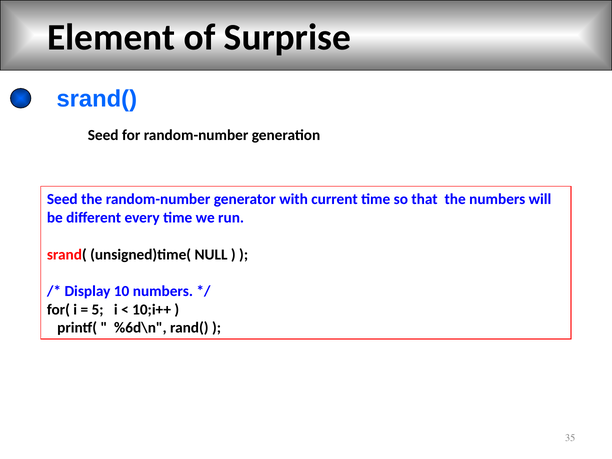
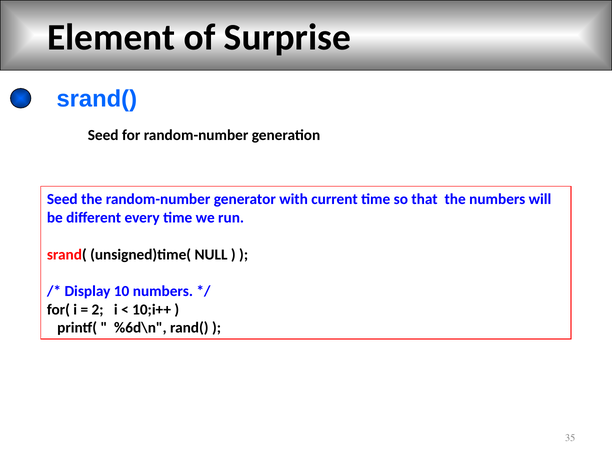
5: 5 -> 2
